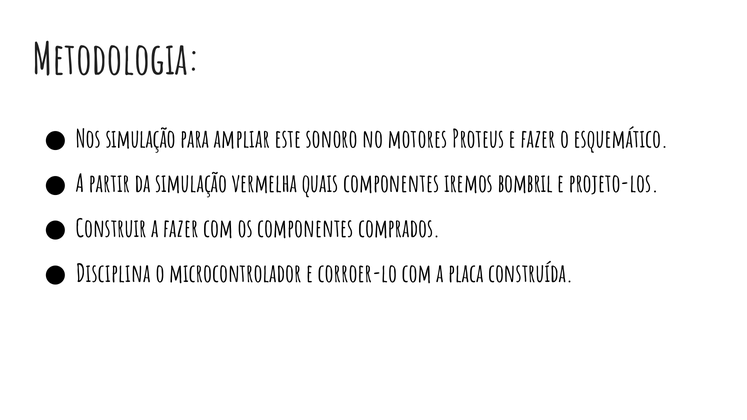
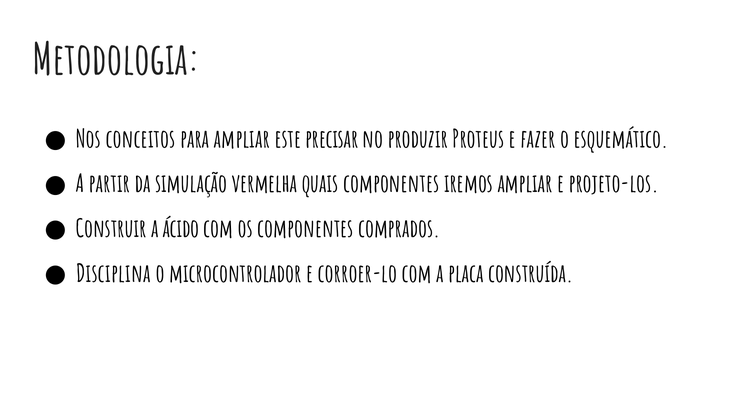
Nos simulação: simulação -> conceitos
sonoro: sonoro -> precisar
motores: motores -> produzir
iremos bombril: bombril -> ampliar
a fazer: fazer -> ácido
